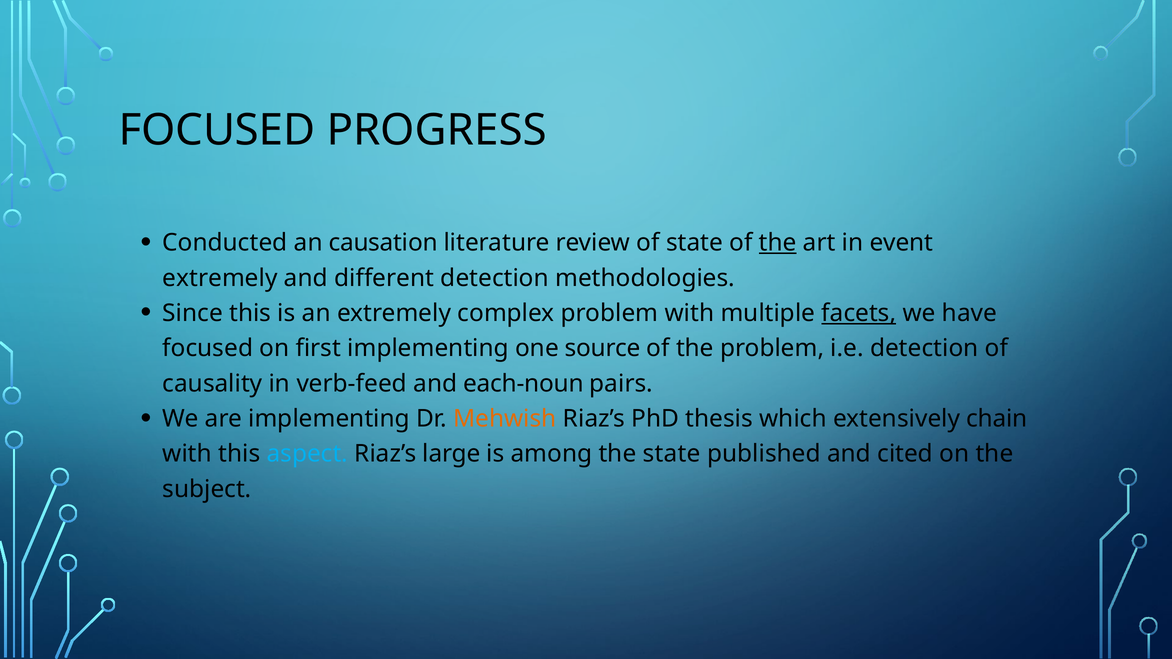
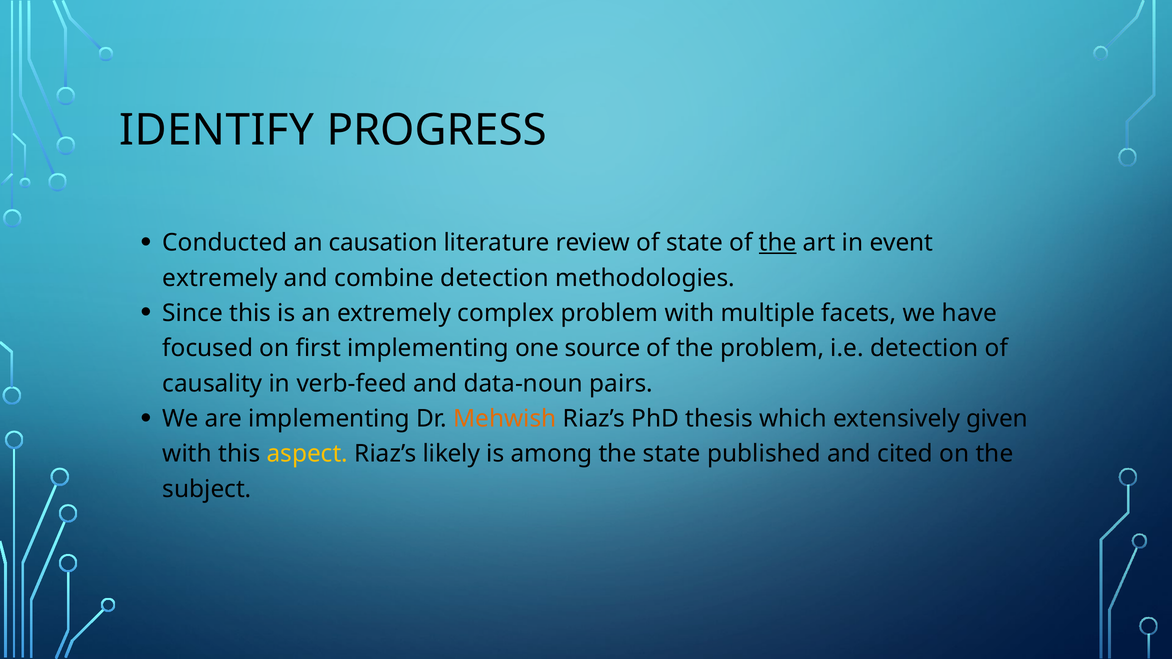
FOCUSED at (217, 130): FOCUSED -> IDENTIFY
different: different -> combine
facets underline: present -> none
each-noun: each-noun -> data-noun
chain: chain -> given
aspect colour: light blue -> yellow
large: large -> likely
